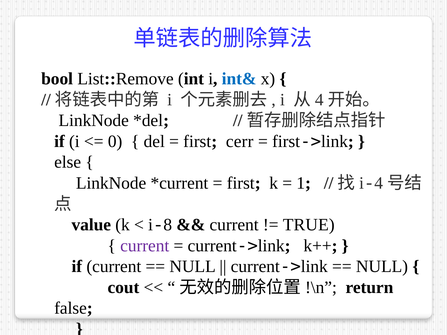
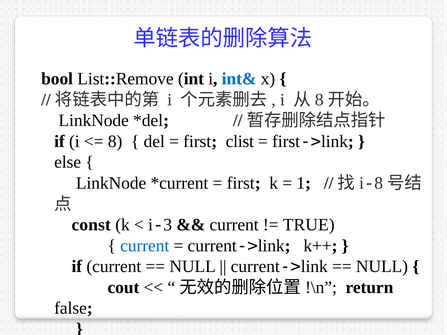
4 at (319, 100): 4 -> 8
0 at (115, 142): 0 -> 8
cerr: cerr -> clist
4 at (379, 183): 4 -> 8
value: value -> const
8: 8 -> 3
current at (145, 246) colour: purple -> blue
